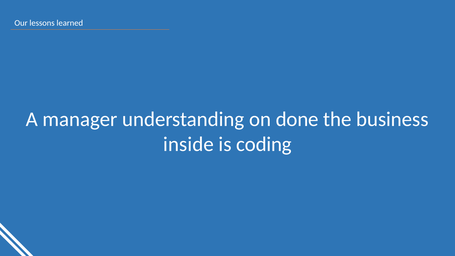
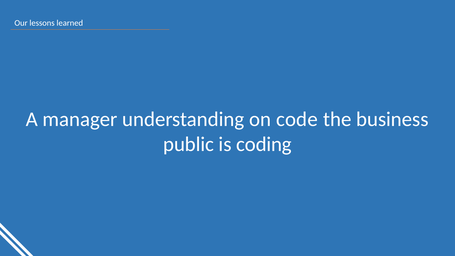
done: done -> code
inside: inside -> public
